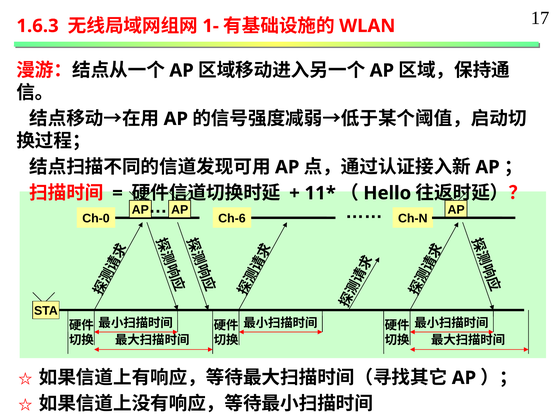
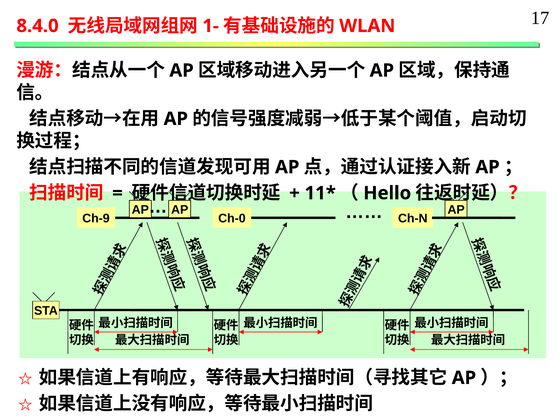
1.6.3: 1.6.3 -> 8.4.0
Ch-0: Ch-0 -> Ch-9
Ch-6: Ch-6 -> Ch-0
